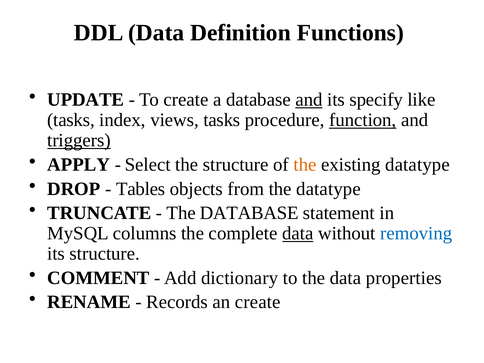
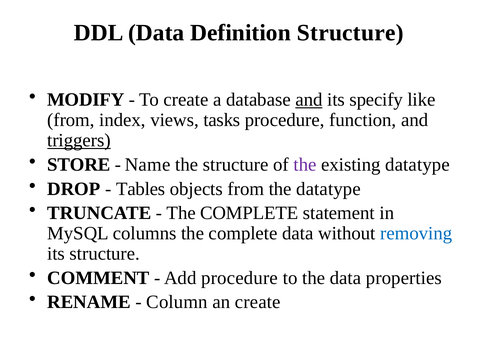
Definition Functions: Functions -> Structure
UPDATE: UPDATE -> MODIFY
tasks at (71, 120): tasks -> from
function underline: present -> none
APPLY: APPLY -> STORE
Select: Select -> Name
the at (305, 165) colour: orange -> purple
DATABASE at (249, 213): DATABASE -> COMPLETE
data at (298, 233) underline: present -> none
Add dictionary: dictionary -> procedure
Records: Records -> Column
